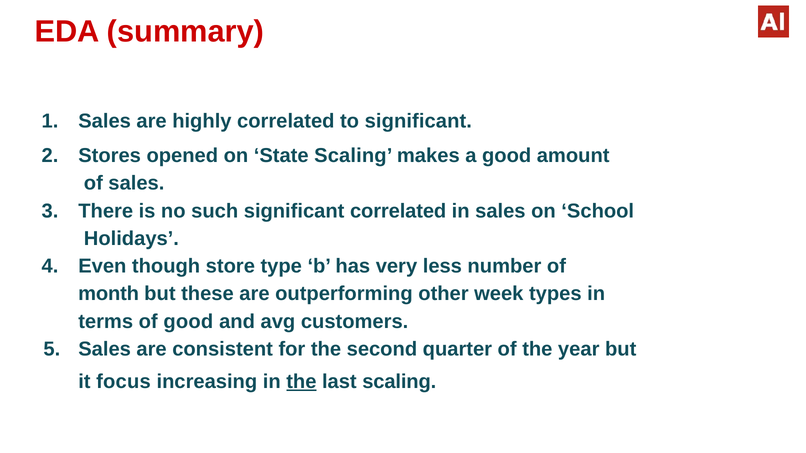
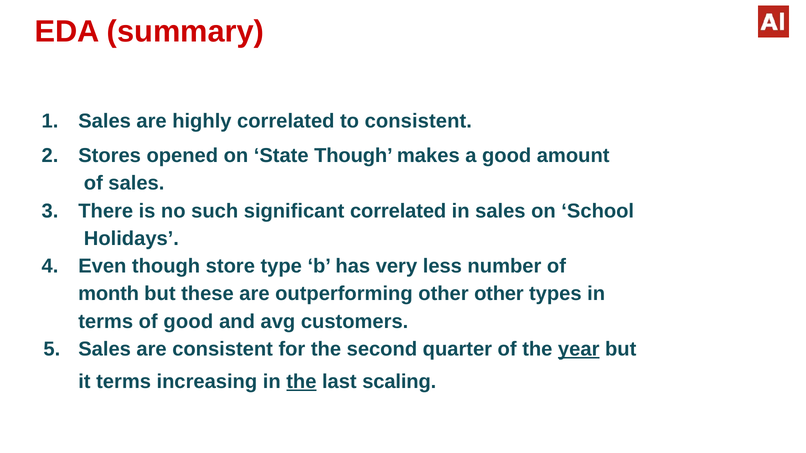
to significant: significant -> consistent
State Scaling: Scaling -> Though
other week: week -> other
year underline: none -> present
it focus: focus -> terms
